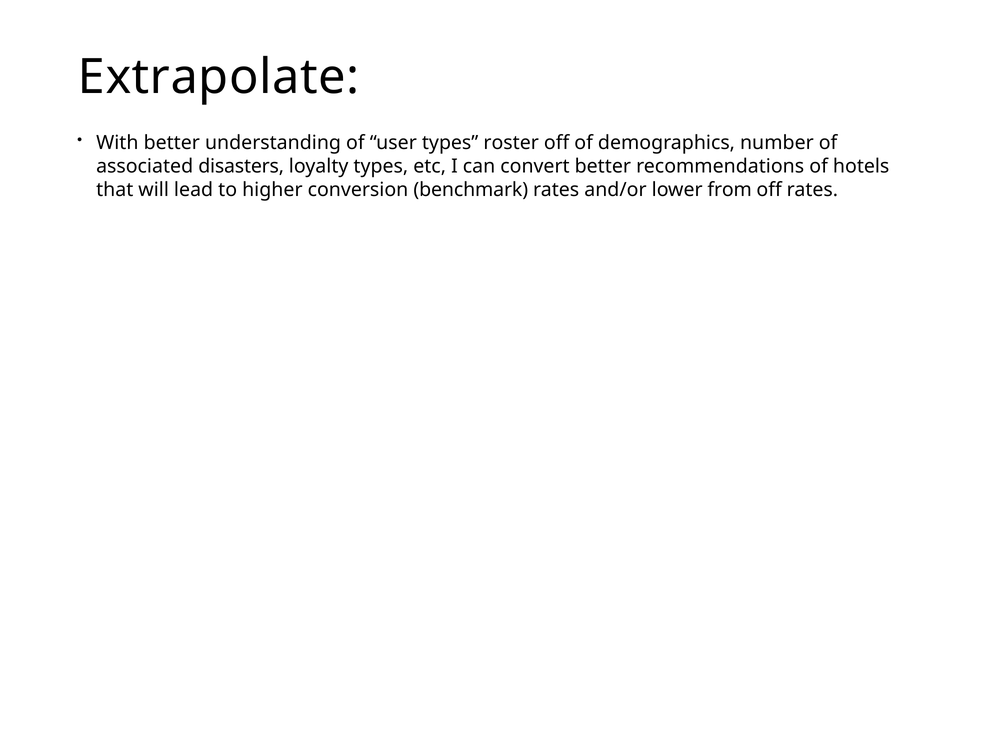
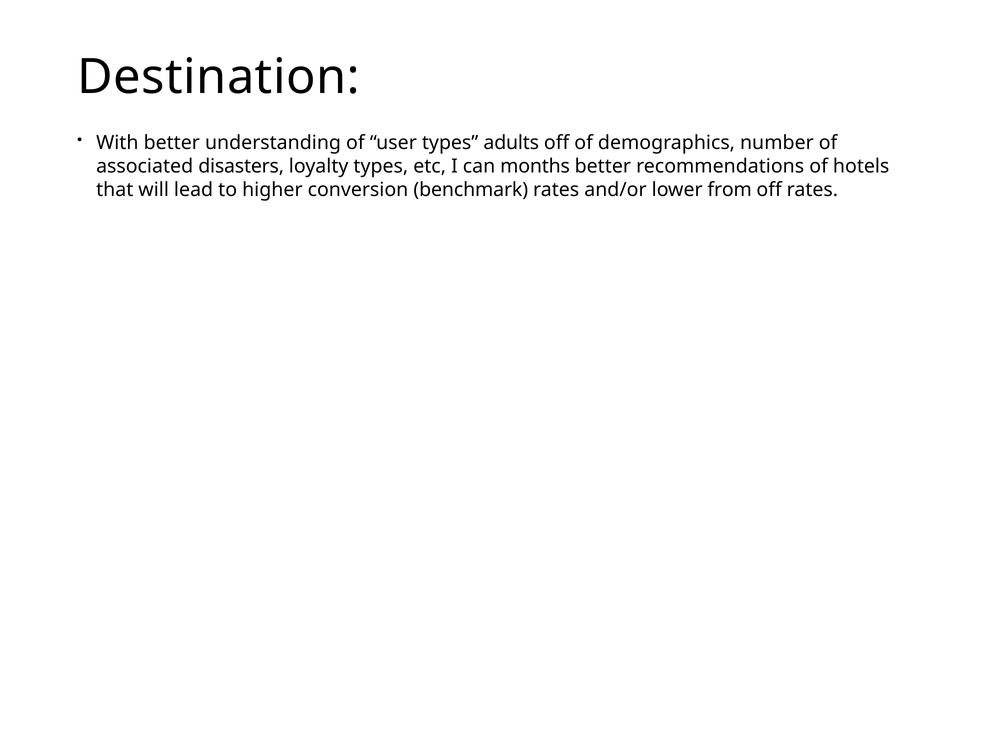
Extrapolate: Extrapolate -> Destination
roster: roster -> adults
convert: convert -> months
